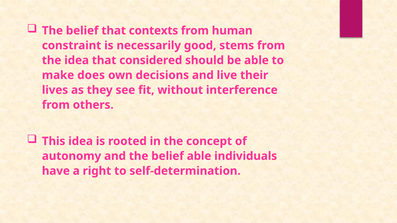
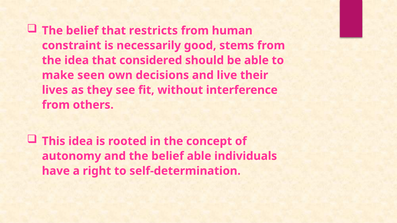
contexts: contexts -> restricts
does: does -> seen
